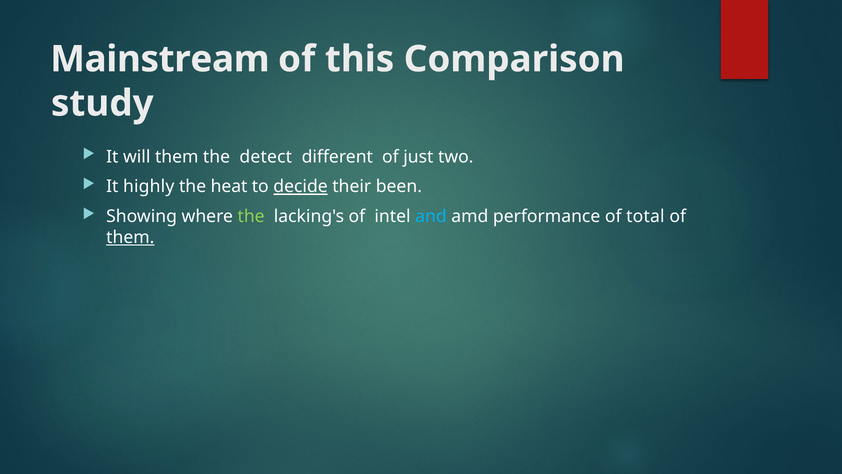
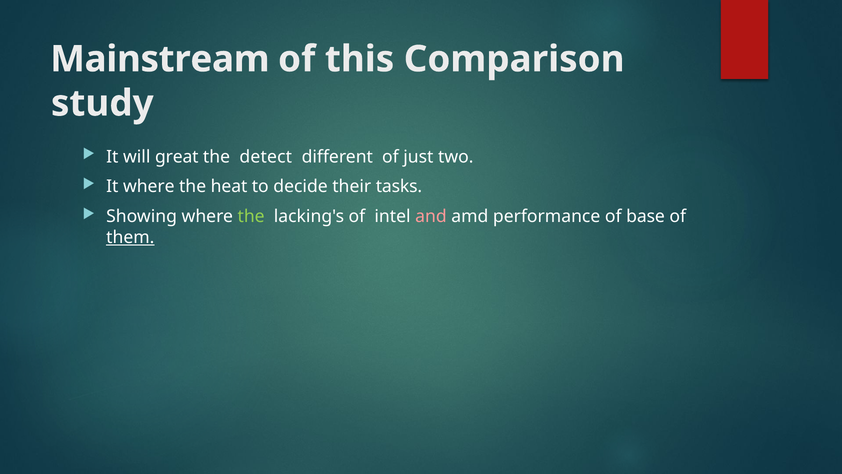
will them: them -> great
It highly: highly -> where
decide underline: present -> none
been: been -> tasks
and colour: light blue -> pink
total: total -> base
